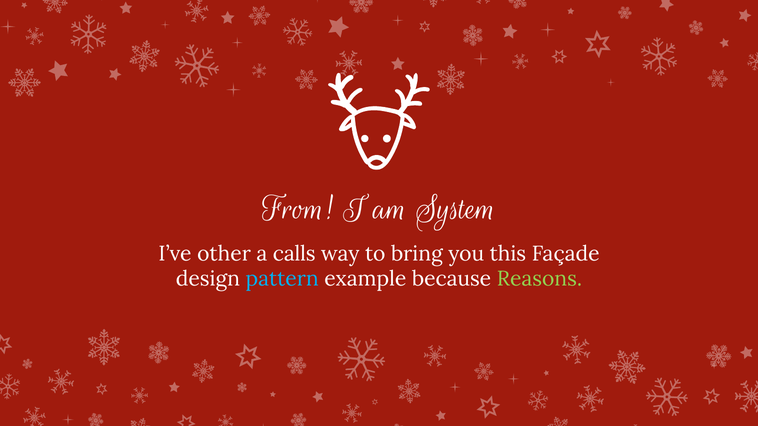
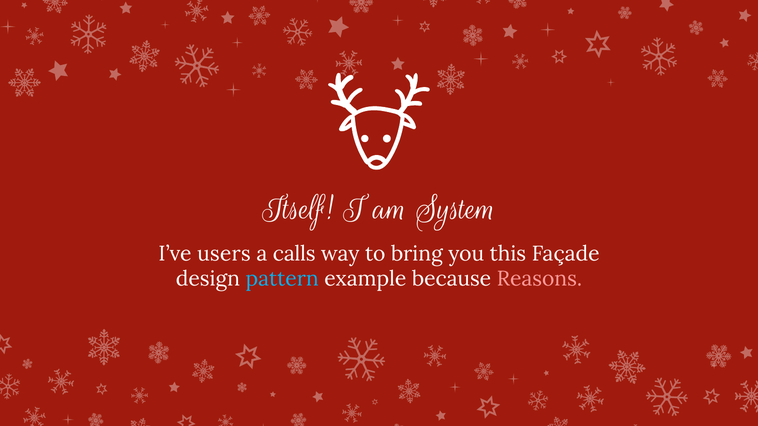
From: From -> Itself
other: other -> users
Reasons colour: light green -> pink
